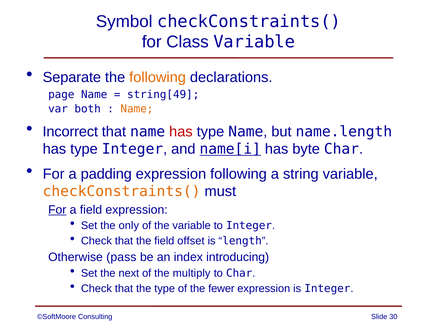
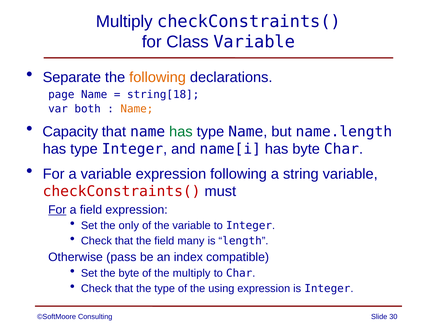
Symbol at (124, 22): Symbol -> Multiply
string[49: string[49 -> string[18
Incorrect: Incorrect -> Capacity
has at (181, 132) colour: red -> green
name[i underline: present -> none
a padding: padding -> variable
checkConstraints( at (122, 191) colour: orange -> red
offset: offset -> many
introducing: introducing -> compatible
the next: next -> byte
fewer: fewer -> using
